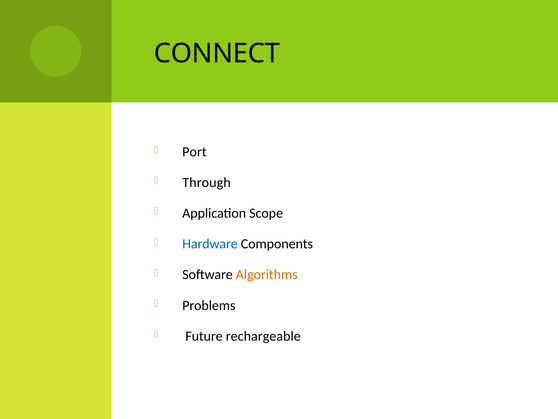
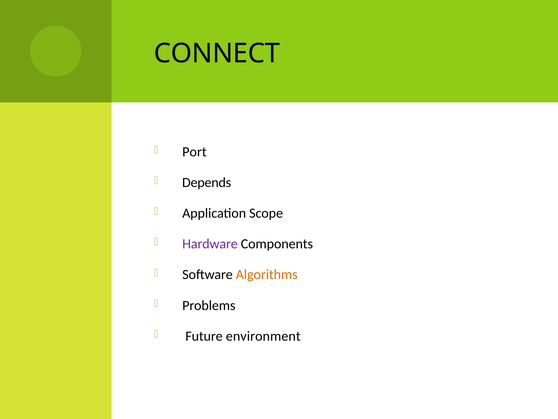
Through: Through -> Depends
Hardware colour: blue -> purple
rechargeable: rechargeable -> environment
